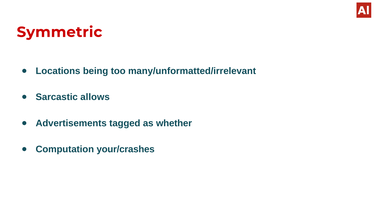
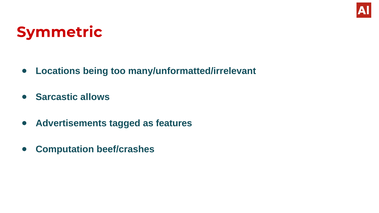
whether: whether -> features
your/crashes: your/crashes -> beef/crashes
